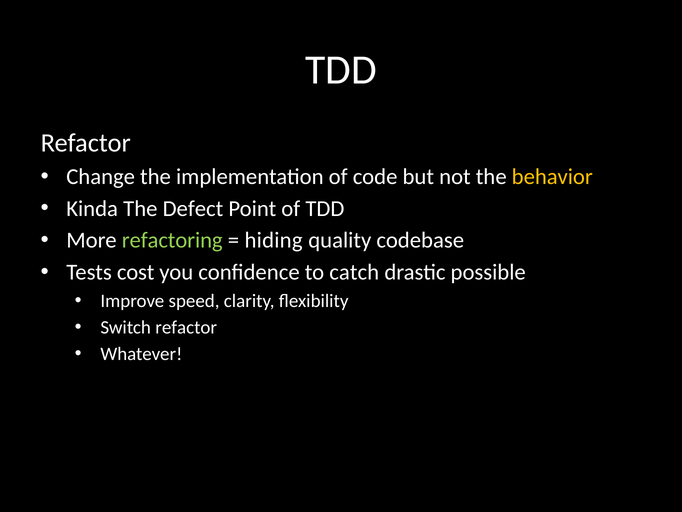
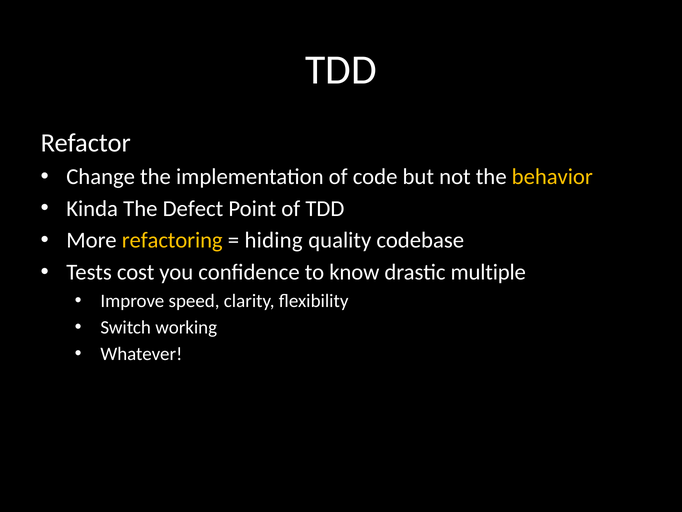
refactoring colour: light green -> yellow
catch: catch -> know
possible: possible -> multiple
Switch refactor: refactor -> working
